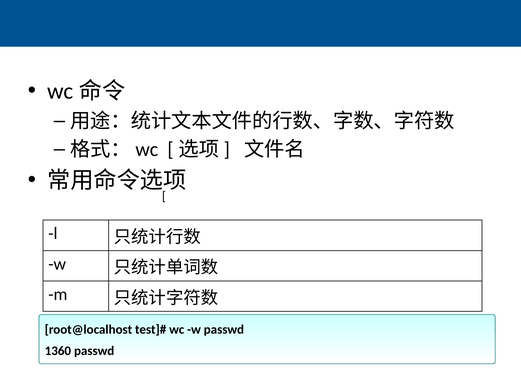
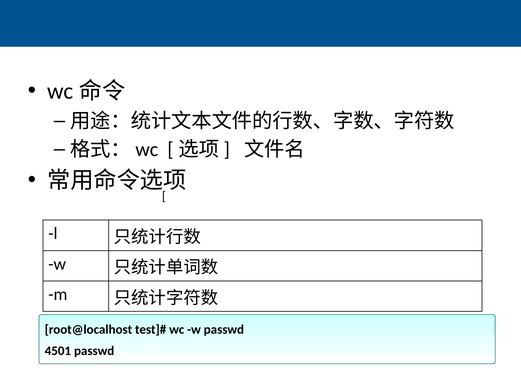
1360: 1360 -> 4501
